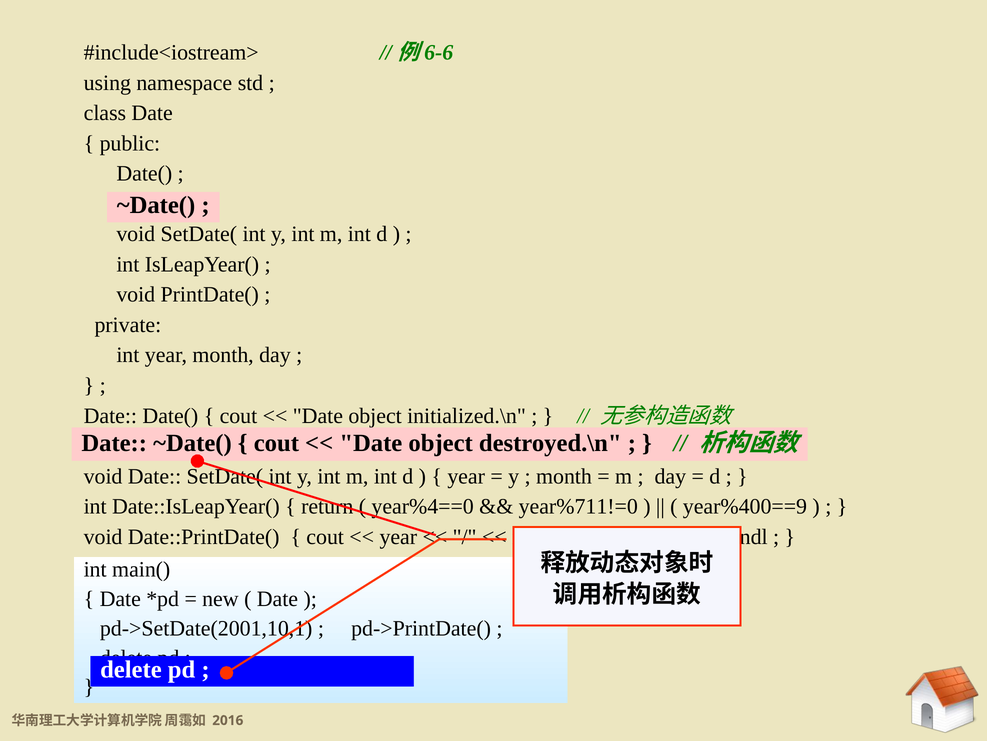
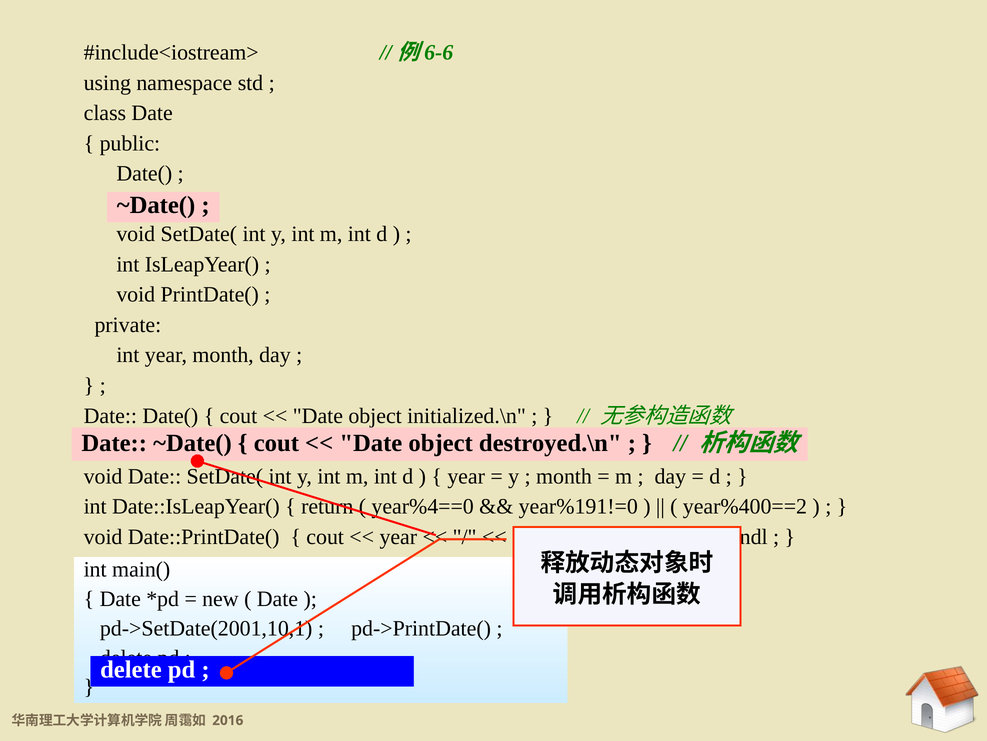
year%711!=0: year%711!=0 -> year%191!=0
year%400==9: year%400==9 -> year%400==2
